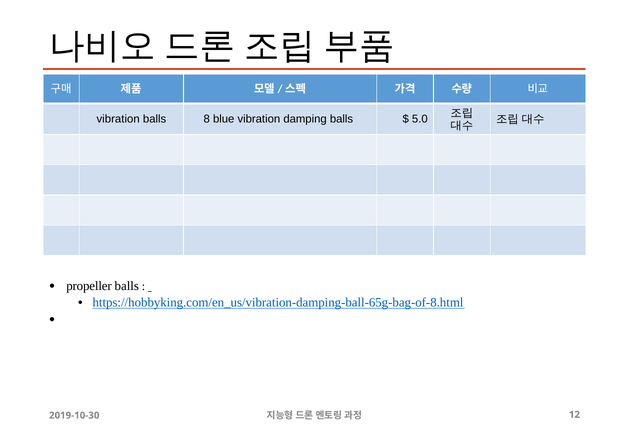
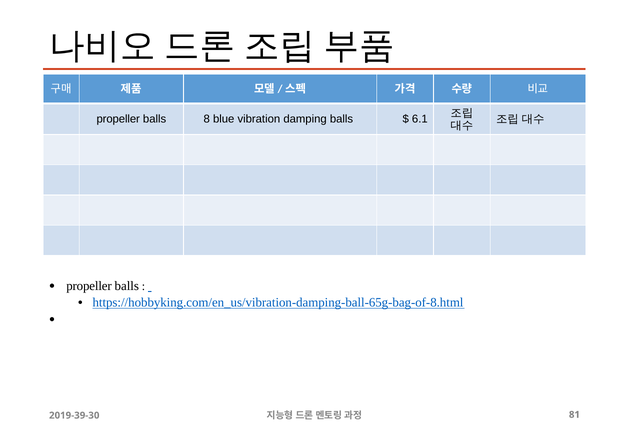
vibration at (118, 119): vibration -> propeller
5.0: 5.0 -> 6.1
2019-10-30: 2019-10-30 -> 2019-39-30
12: 12 -> 81
